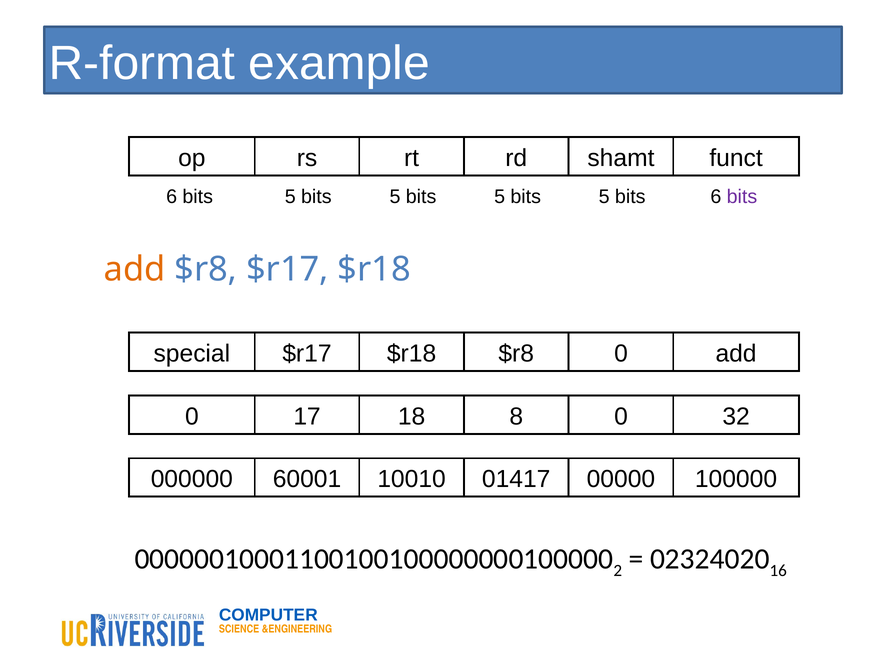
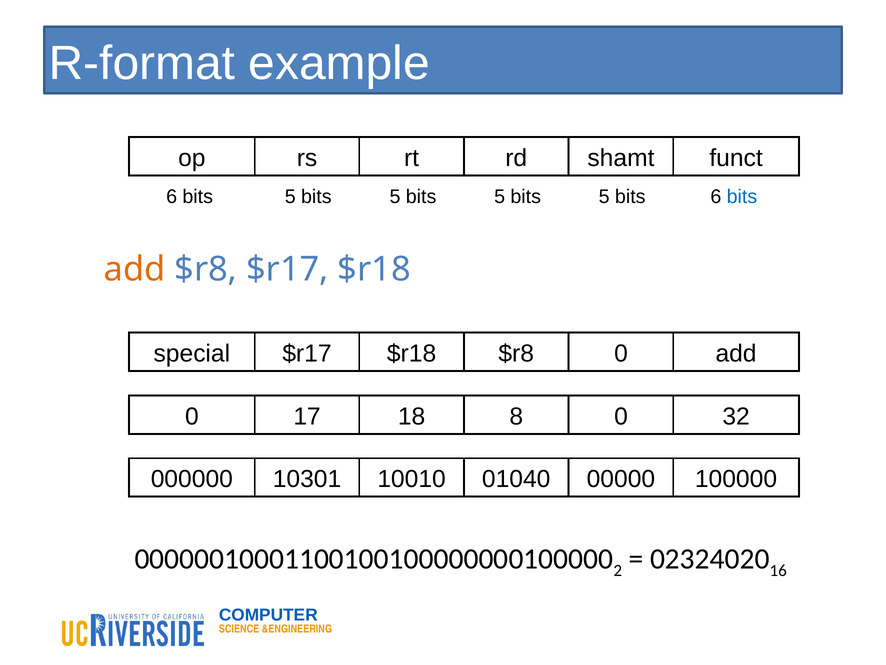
bits at (742, 197) colour: purple -> blue
60001: 60001 -> 10301
01417: 01417 -> 01040
